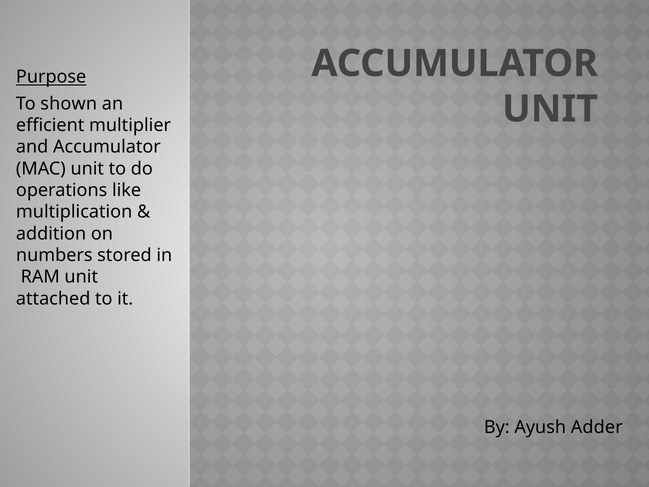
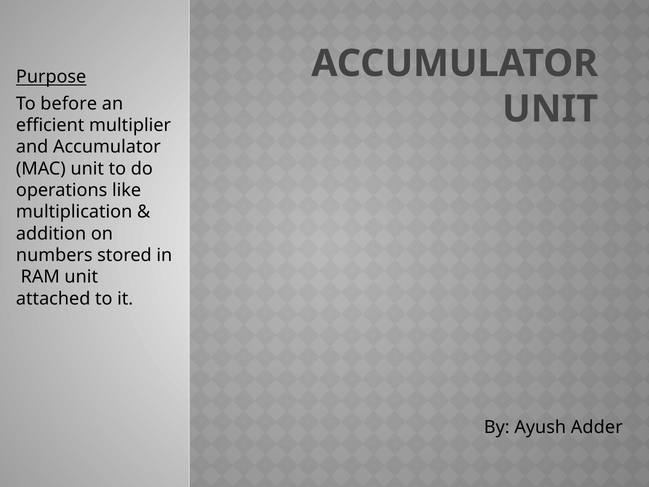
shown: shown -> before
